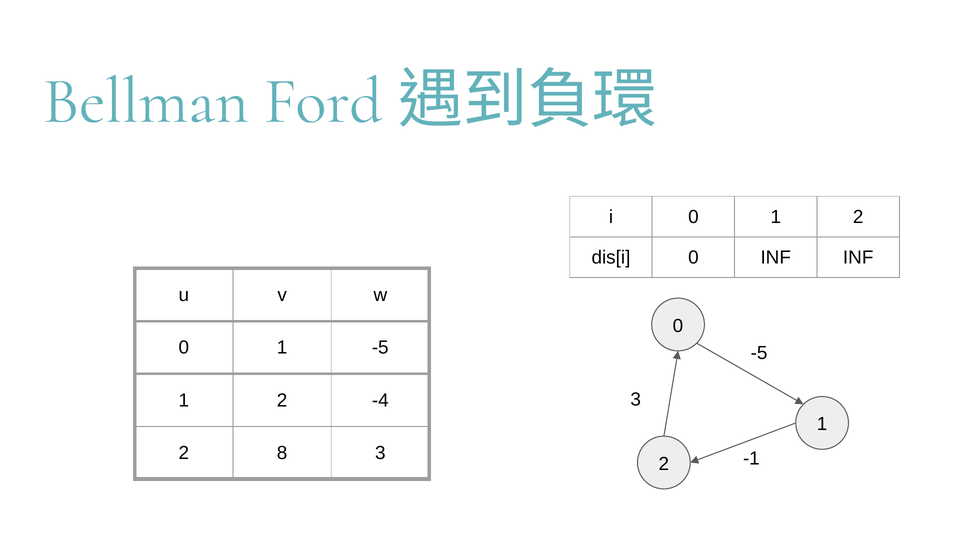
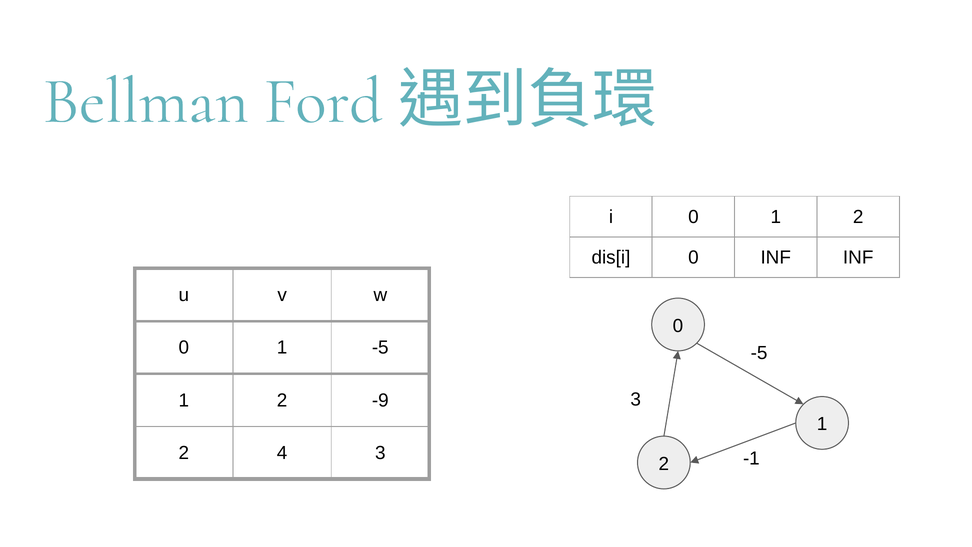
-4: -4 -> -9
8: 8 -> 4
